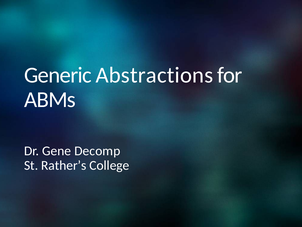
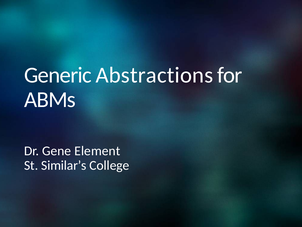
Decomp: Decomp -> Element
Rather’s: Rather’s -> Similar’s
